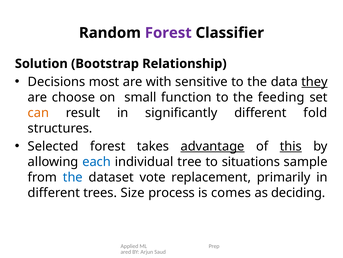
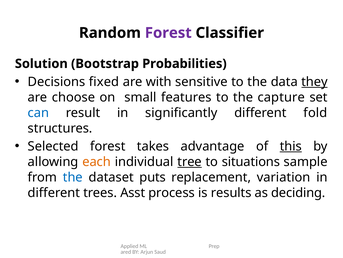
Relationship: Relationship -> Probabilities
most: most -> fixed
function: function -> features
feeding: feeding -> capture
can colour: orange -> blue
advantage underline: present -> none
each colour: blue -> orange
tree underline: none -> present
vote: vote -> puts
primarily: primarily -> variation
Size: Size -> Asst
comes: comes -> results
